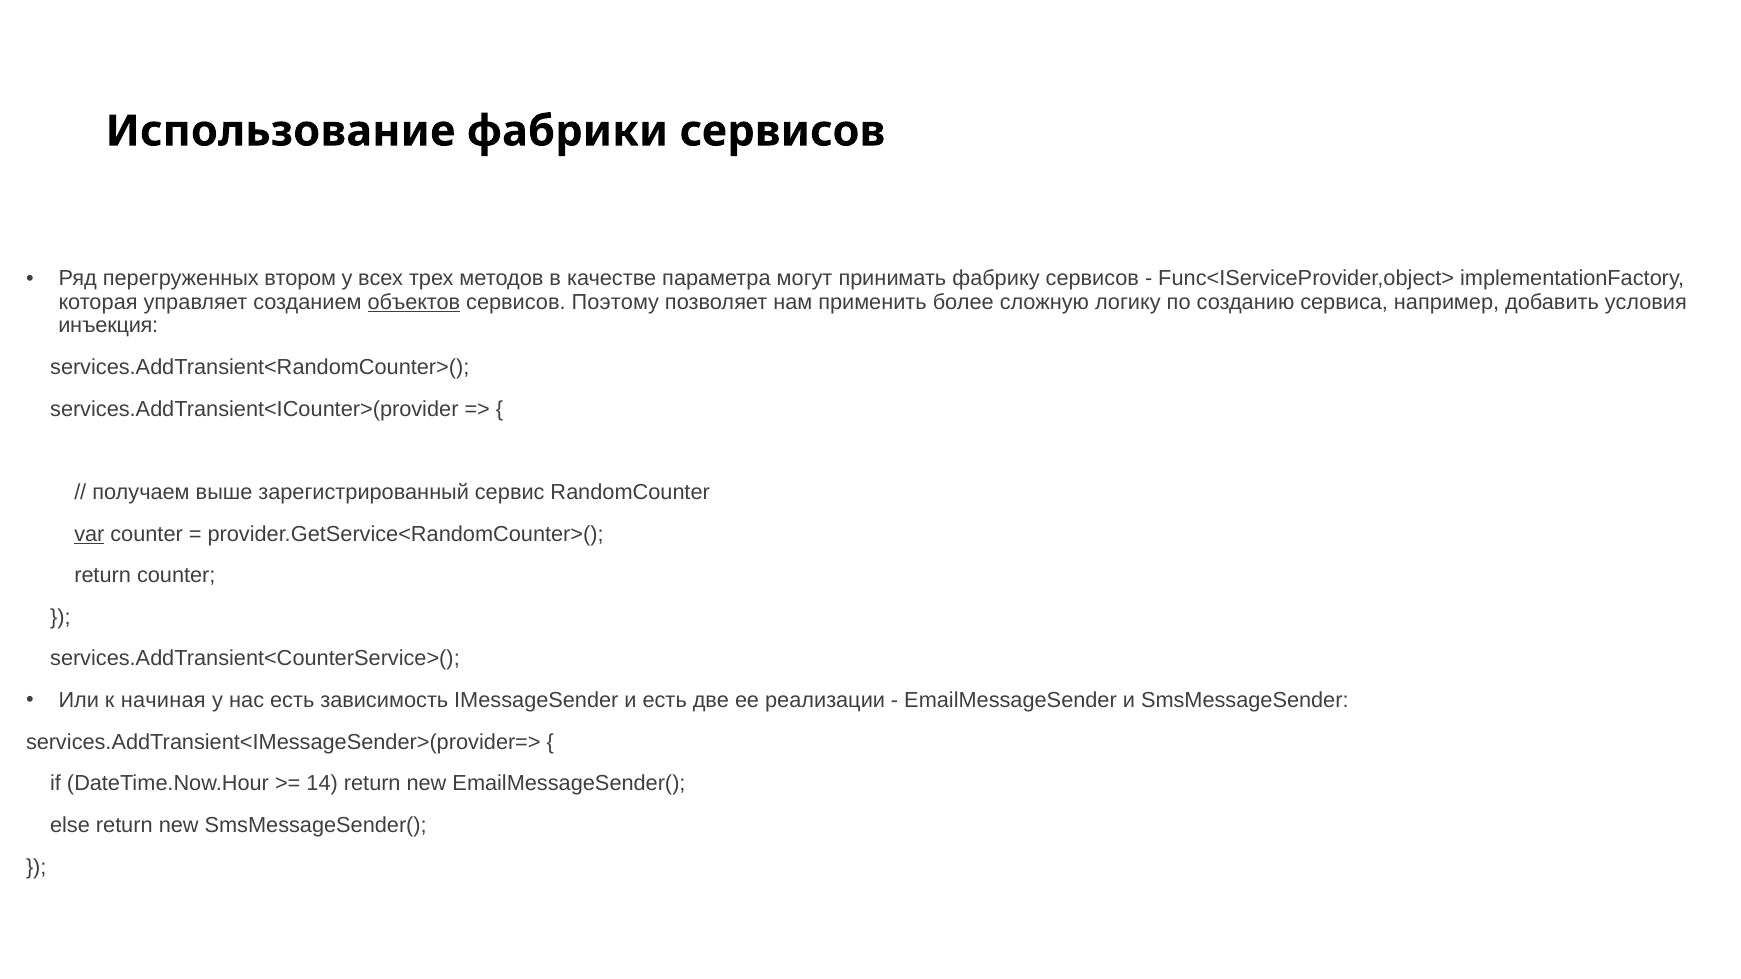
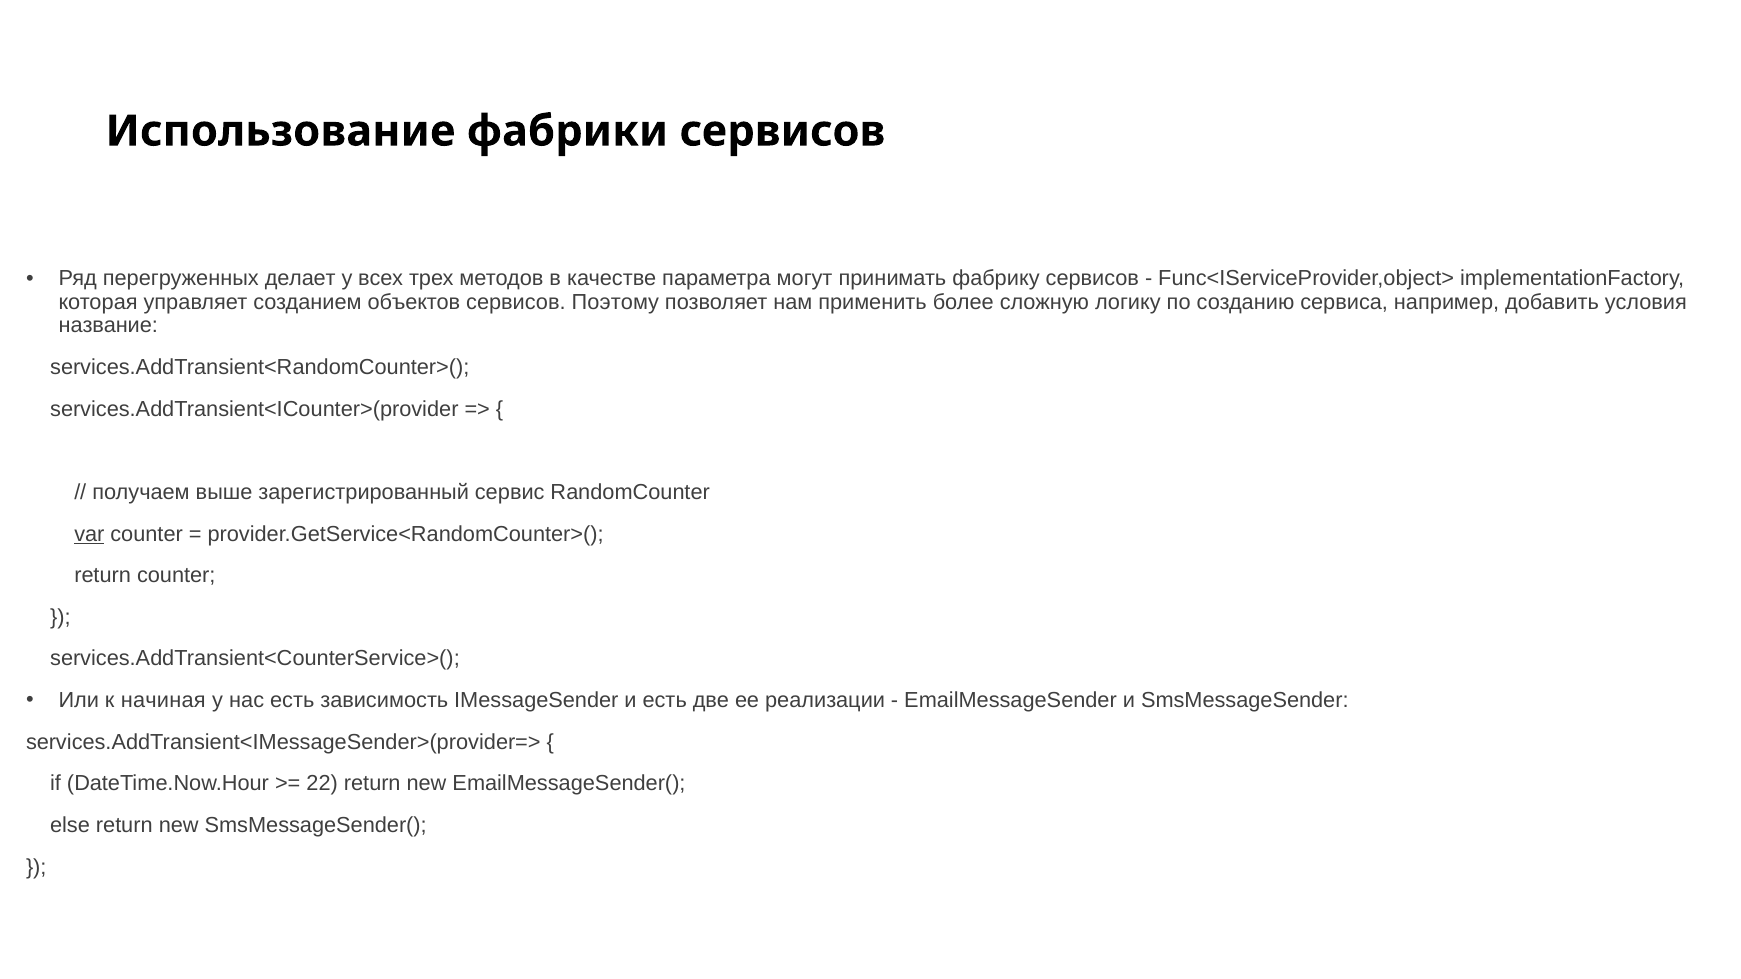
втором: втором -> делает
объектов underline: present -> none
инъекция: инъекция -> название
14: 14 -> 22
